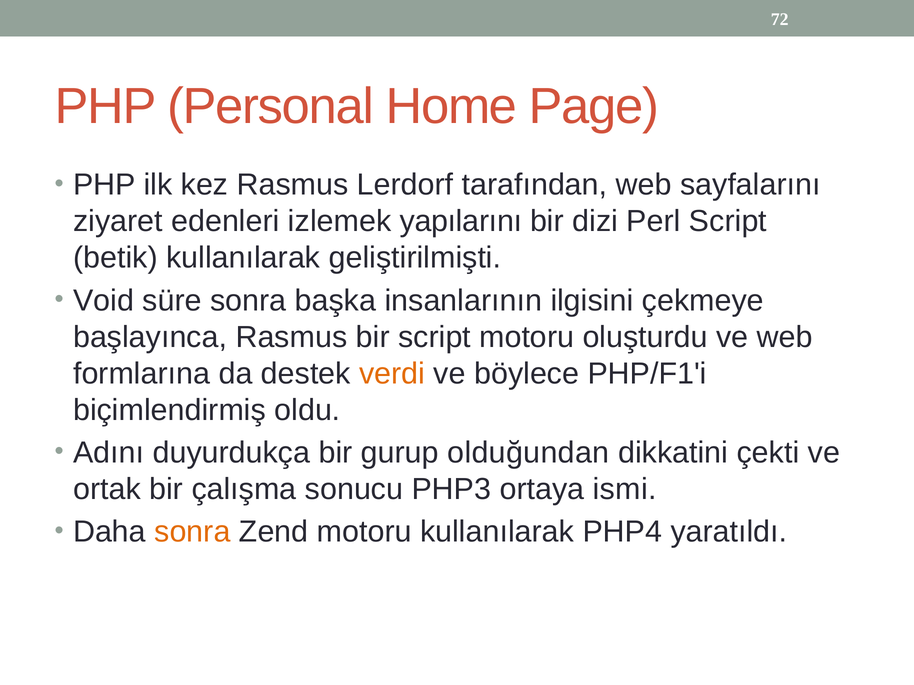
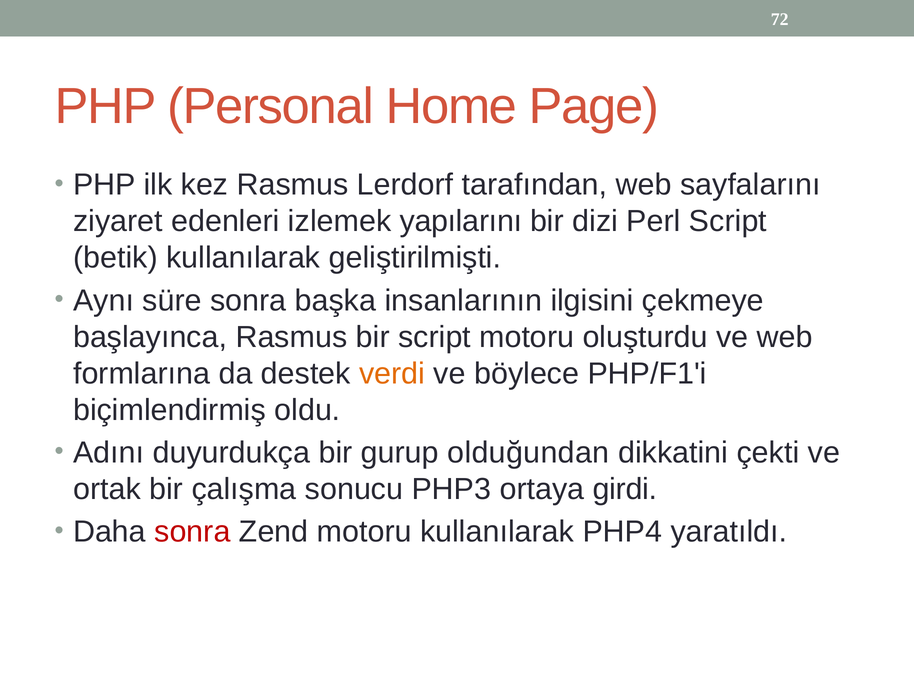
Void: Void -> Aynı
ismi: ismi -> girdi
sonra at (192, 532) colour: orange -> red
